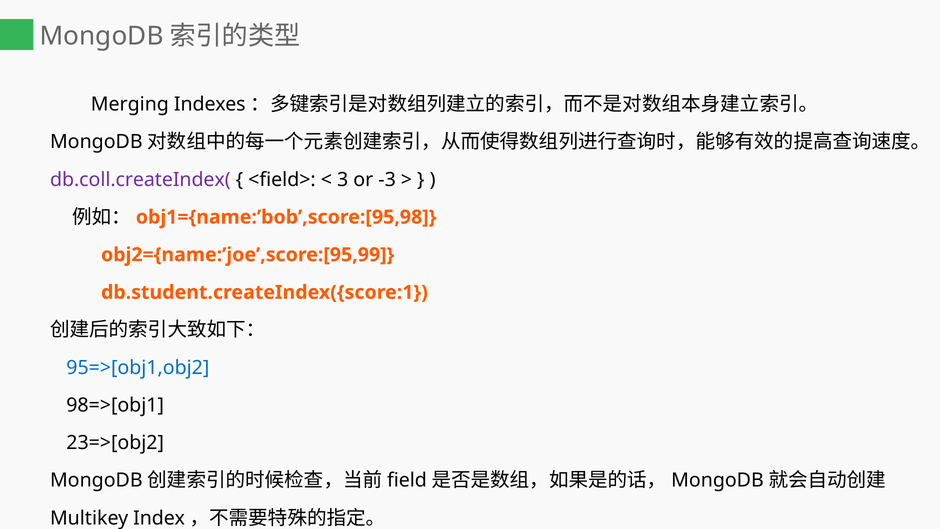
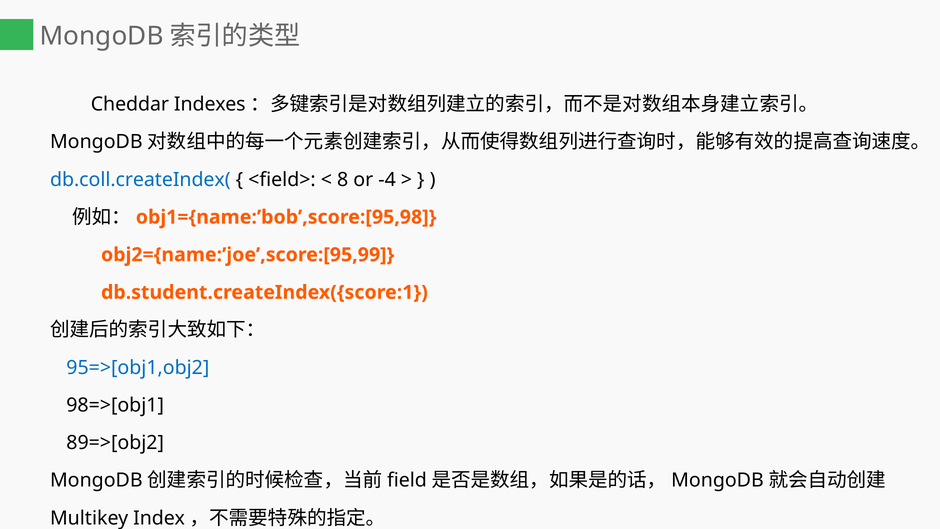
Merging: Merging -> Cheddar
db.coll.createIndex( colour: purple -> blue
3: 3 -> 8
-3: -3 -> -4
23=>[obj2: 23=>[obj2 -> 89=>[obj2
